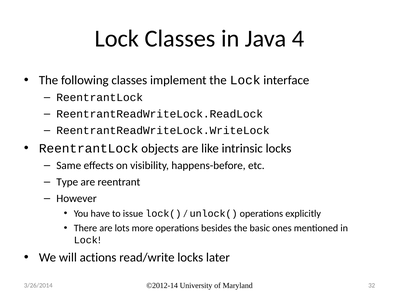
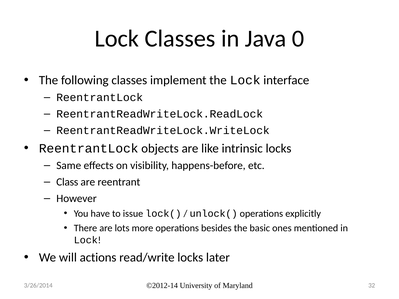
4: 4 -> 0
Type: Type -> Class
